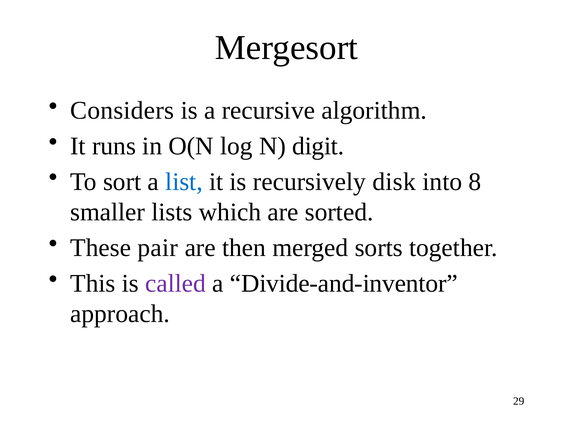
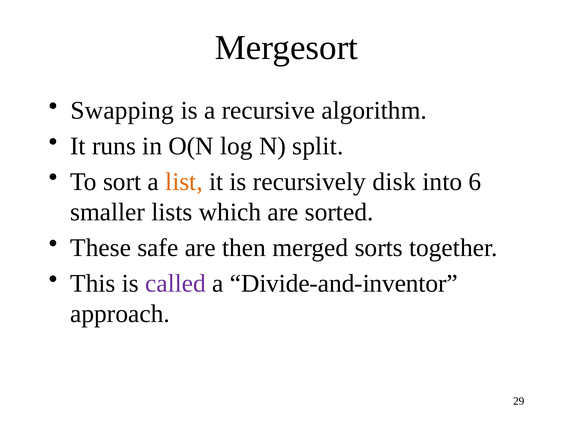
Considers: Considers -> Swapping
digit: digit -> split
list colour: blue -> orange
8: 8 -> 6
pair: pair -> safe
